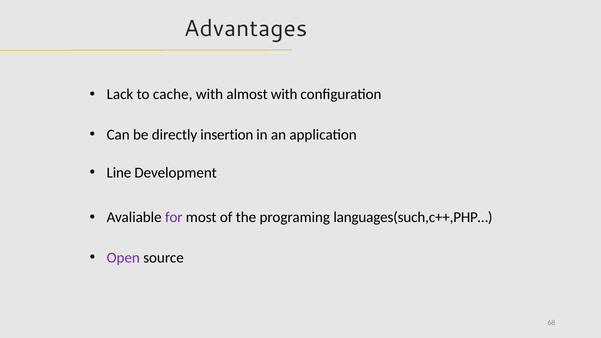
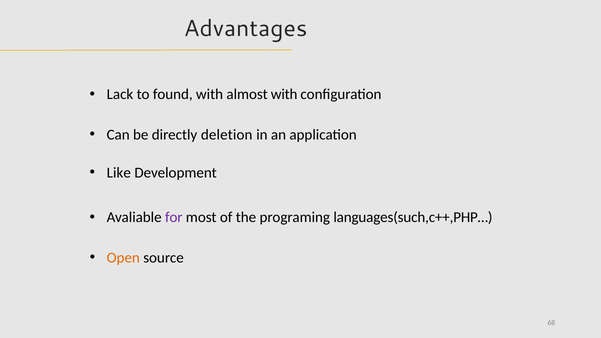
cache: cache -> found
insertion: insertion -> deletion
Line: Line -> Like
Open colour: purple -> orange
